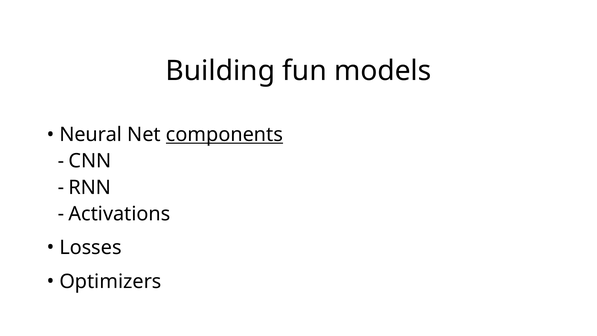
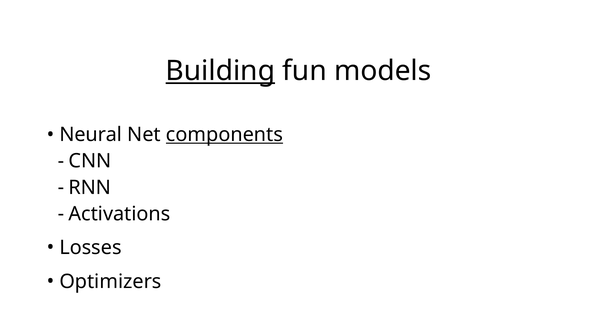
Building underline: none -> present
